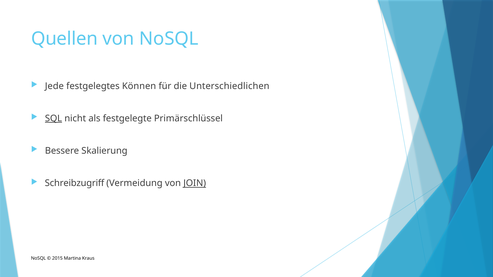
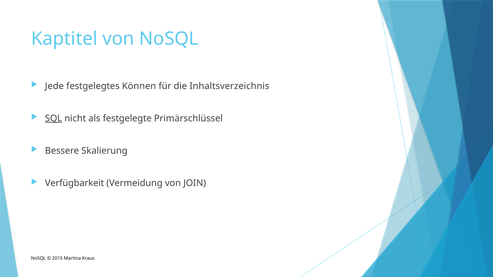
Quellen: Quellen -> Kaptitel
Unterschiedlichen: Unterschiedlichen -> Inhaltsverzeichnis
Schreibzugriff: Schreibzugriff -> Verfügbarkeit
JOIN underline: present -> none
